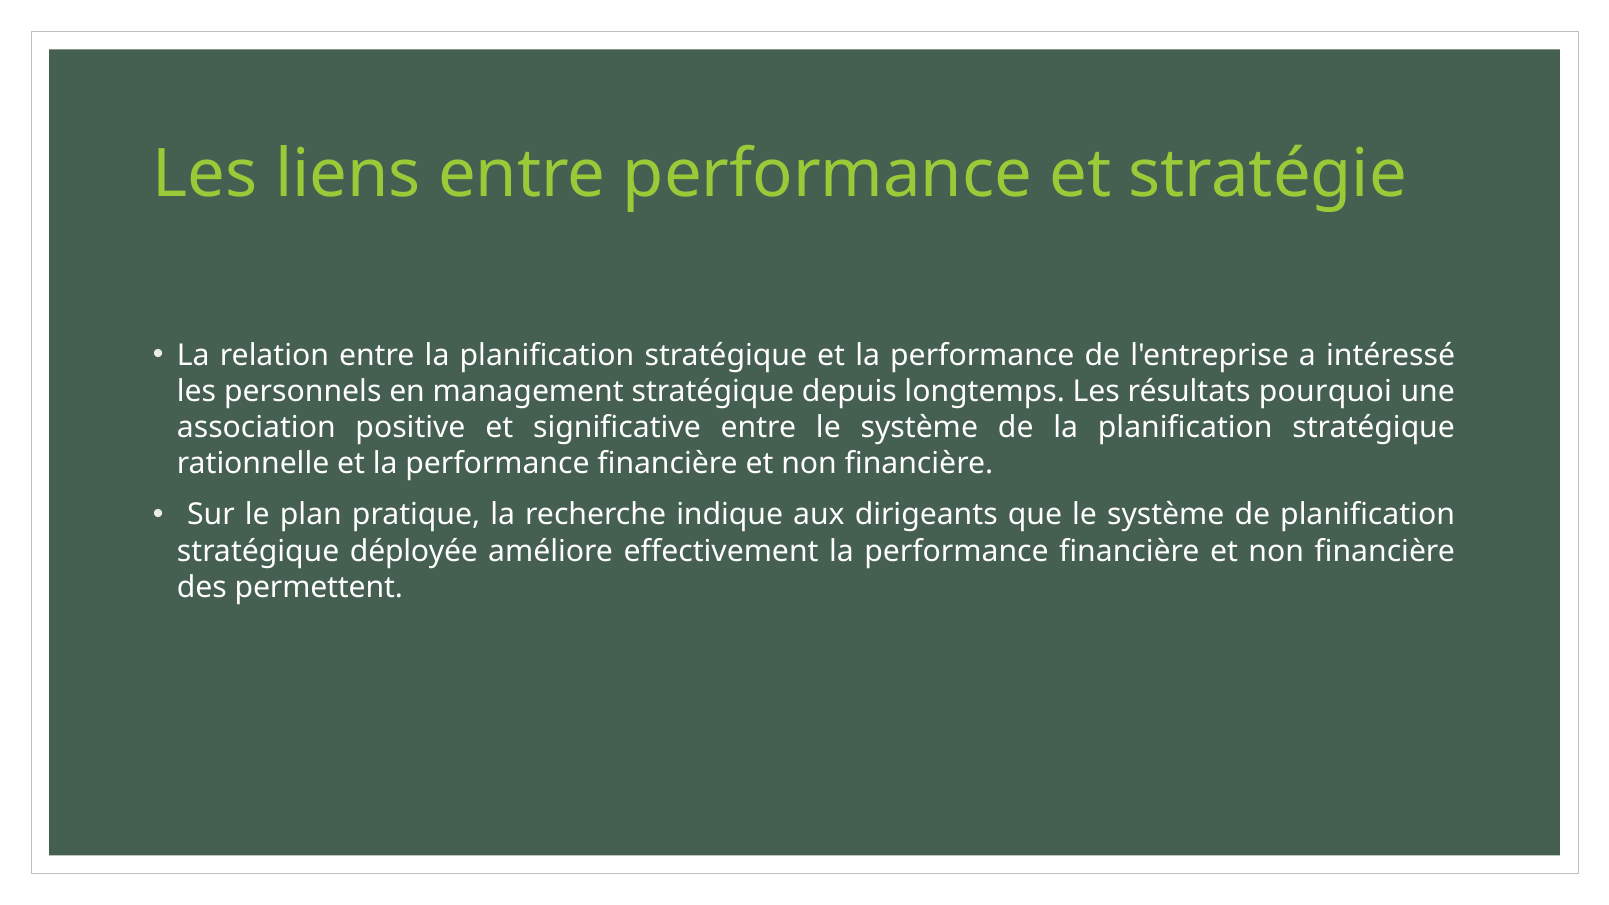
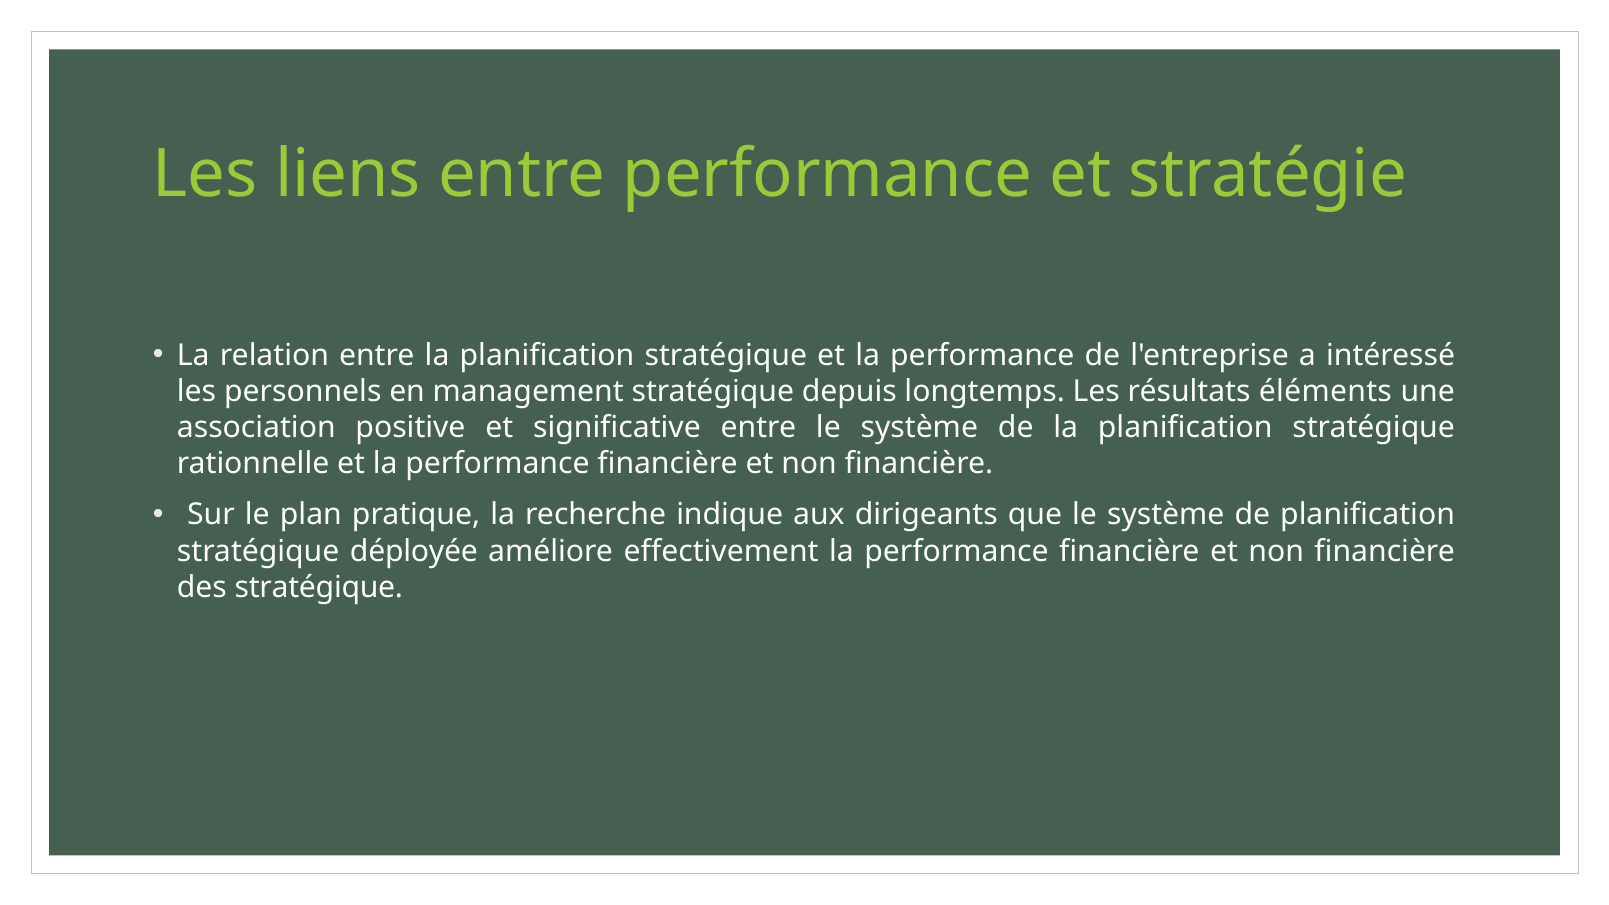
pourquoi: pourquoi -> éléments
des permettent: permettent -> stratégique
